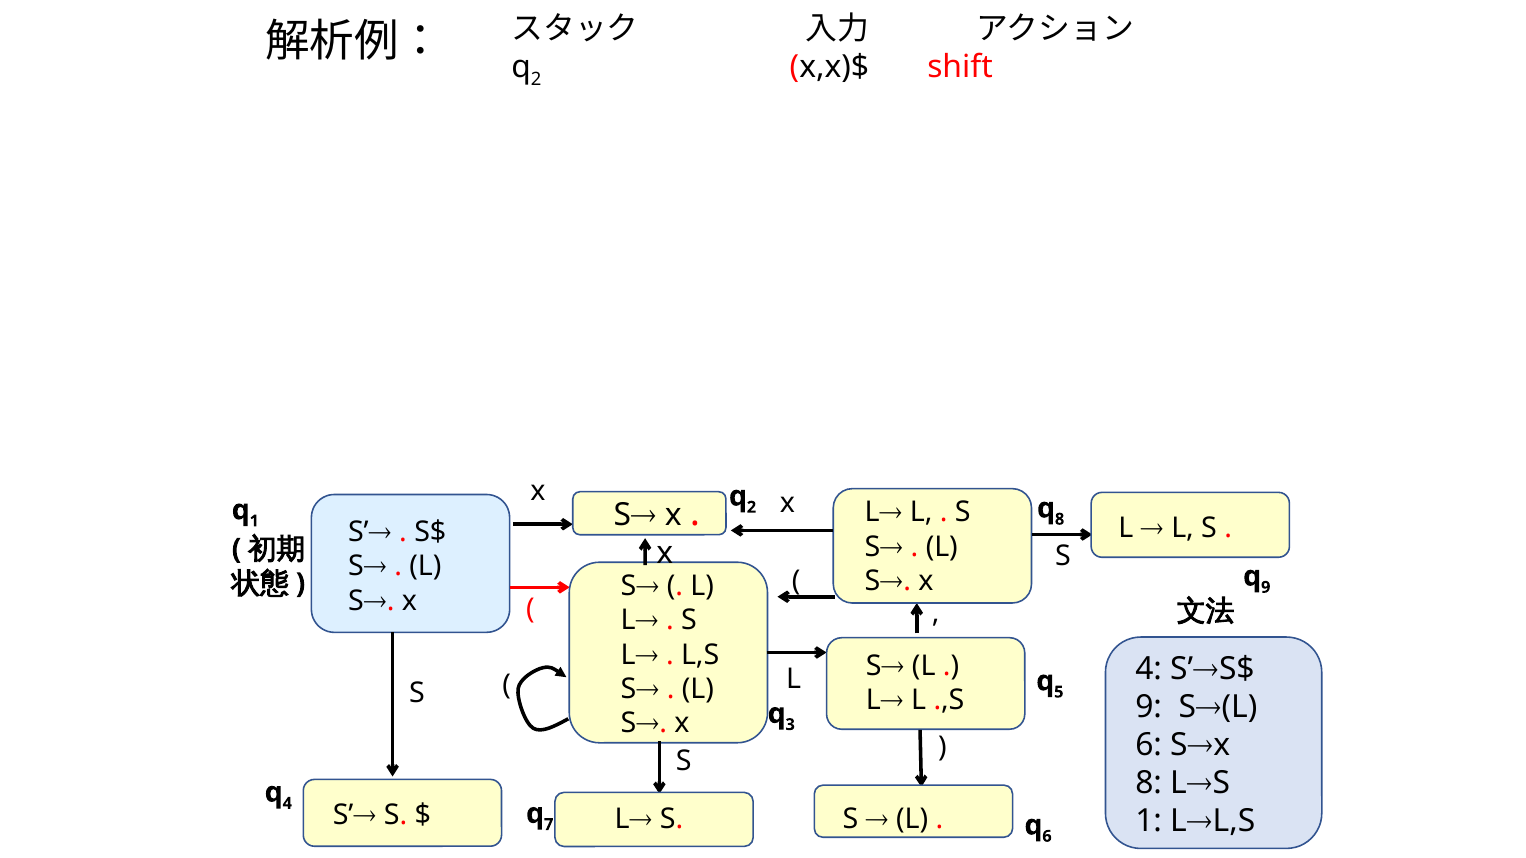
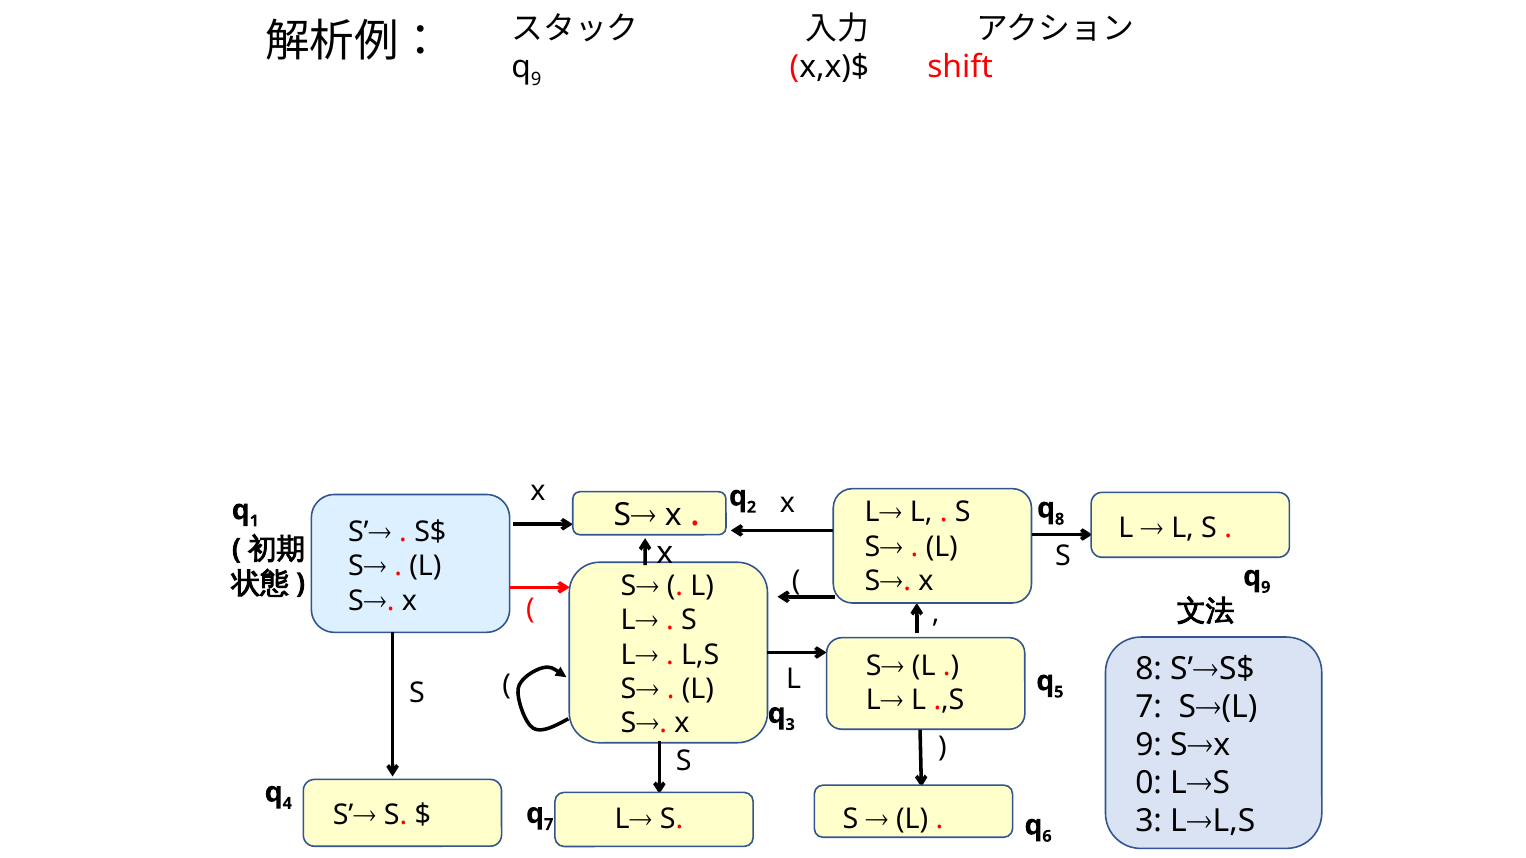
2 at (536, 80): 2 -> 9
4 at (1149, 669): 4 -> 8
9 at (1149, 707): 9 -> 7
6 at (1149, 745): 6 -> 9
8 at (1149, 783): 8 -> 0
1 at (1149, 822): 1 -> 3
